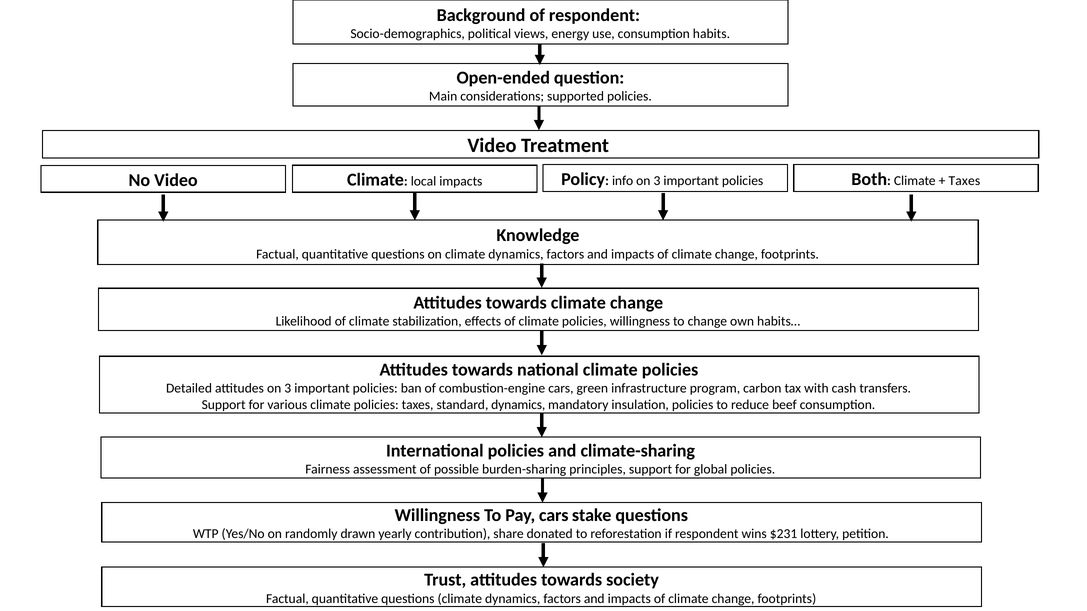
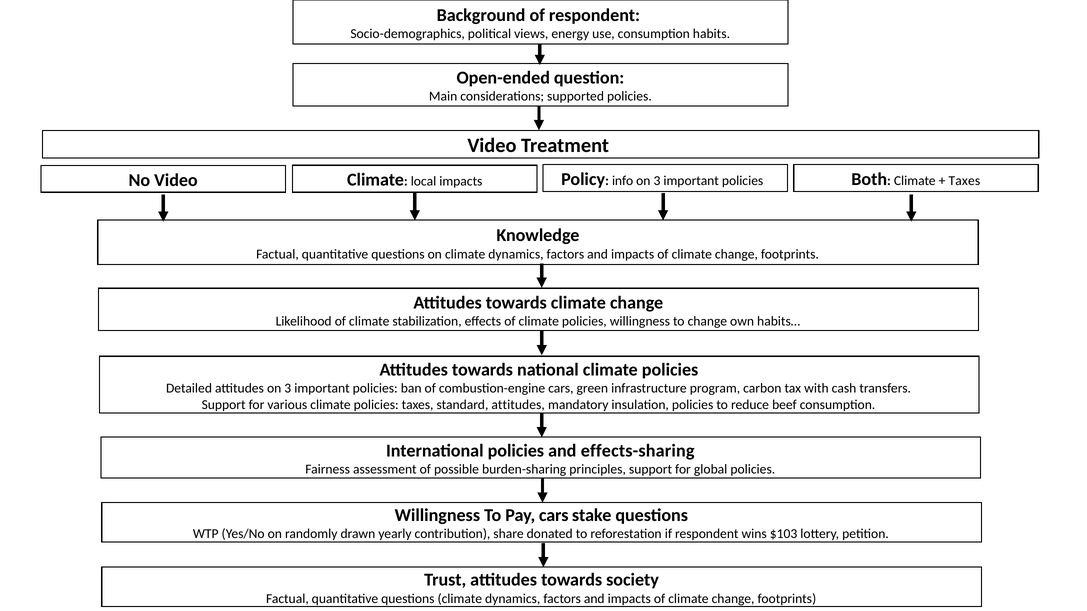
standard dynamics: dynamics -> attitudes
climate-sharing: climate-sharing -> effects-sharing
$231: $231 -> $103
